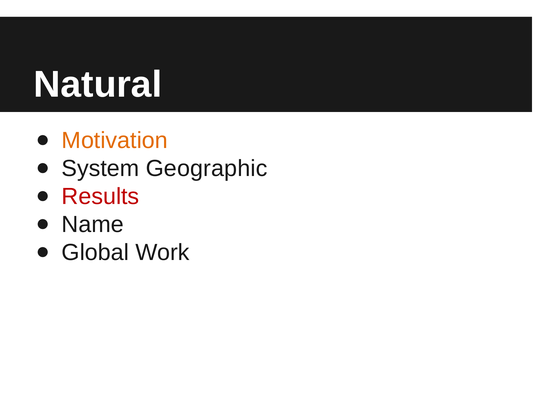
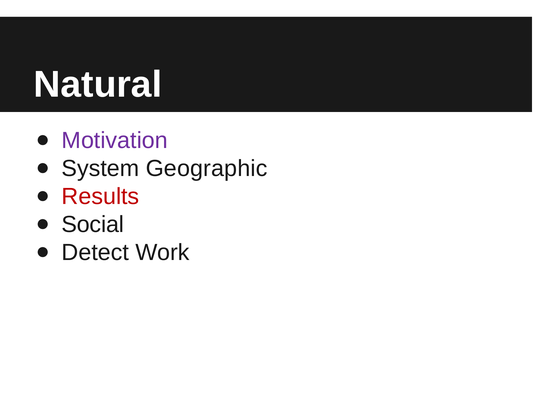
Motivation colour: orange -> purple
Name: Name -> Social
Global: Global -> Detect
